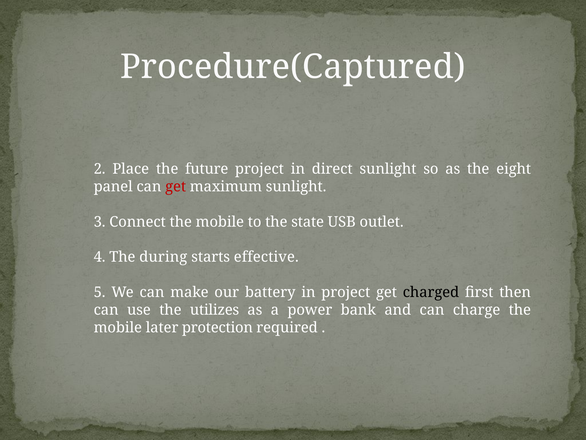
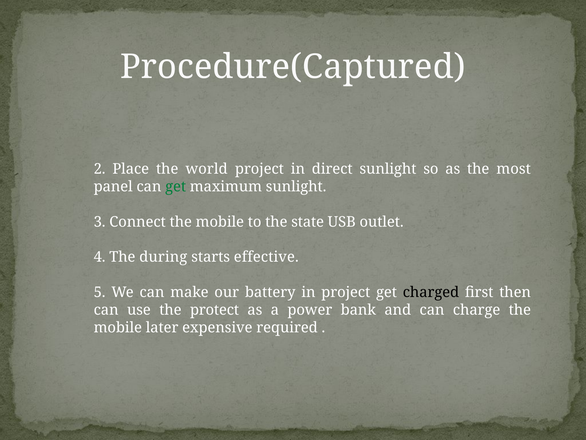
future: future -> world
eight: eight -> most
get at (176, 187) colour: red -> green
utilizes: utilizes -> protect
protection: protection -> expensive
